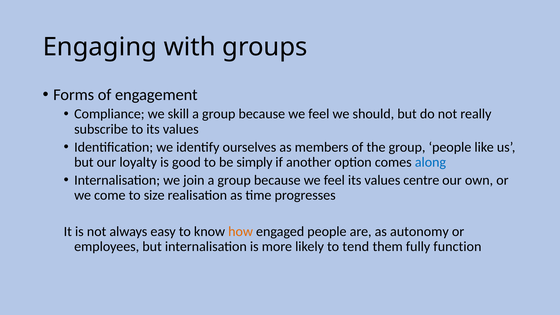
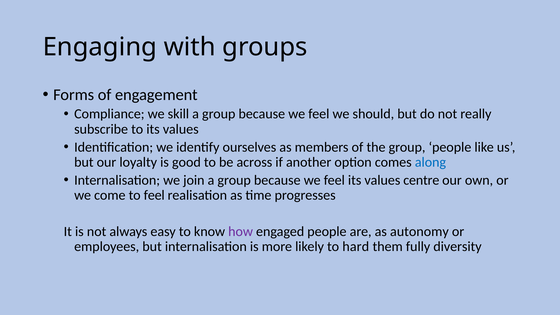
simply: simply -> across
to size: size -> feel
how colour: orange -> purple
tend: tend -> hard
function: function -> diversity
